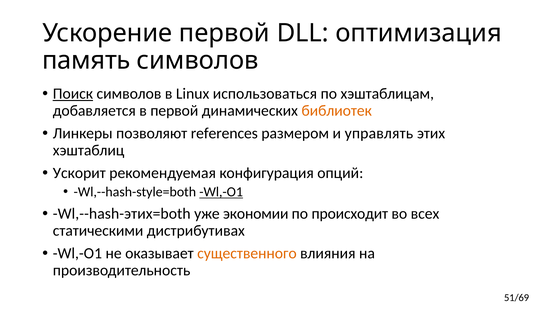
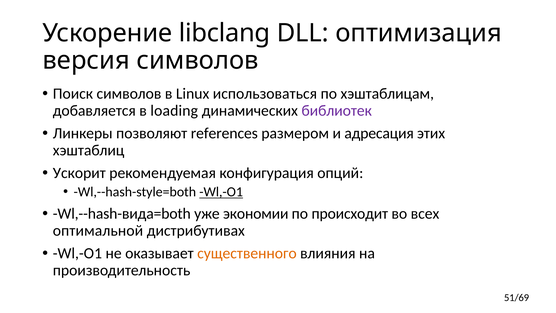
Ускорение первой: первой -> libclang
память: память -> версия
Поиск underline: present -> none
в первой: первой -> loading
библиотек colour: orange -> purple
управлять: управлять -> адресация
Wl,--hash-этих=both: Wl,--hash-этих=both -> Wl,--hash-вида=both
статическими: статическими -> оптимальной
